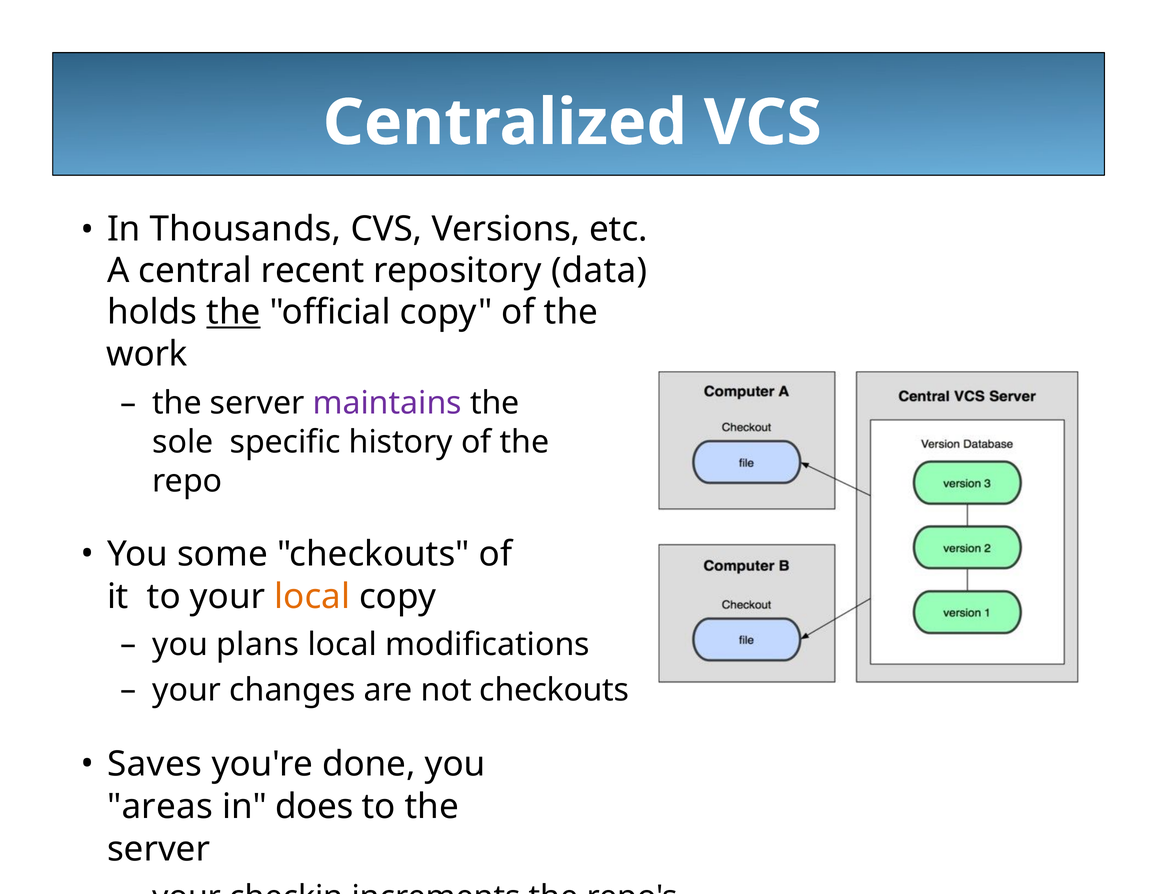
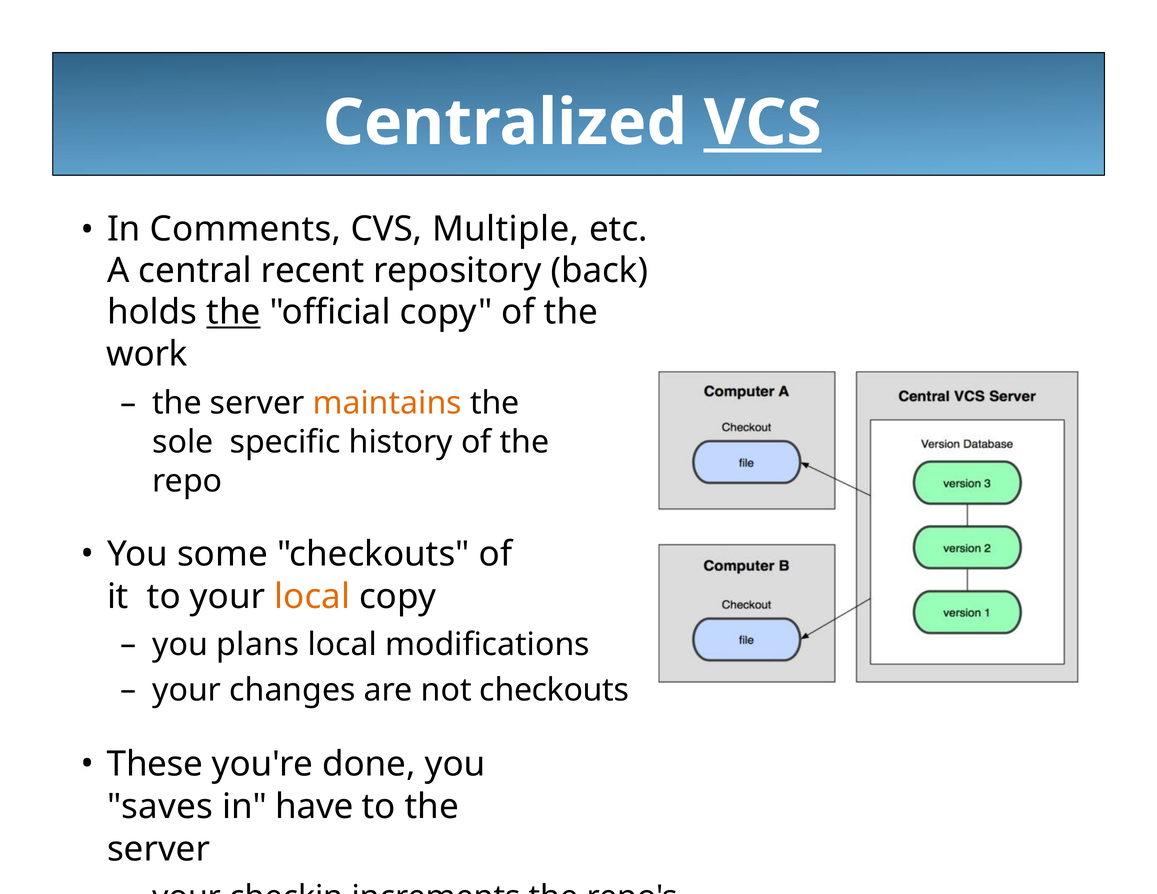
VCS underline: none -> present
Thousands: Thousands -> Comments
Versions: Versions -> Multiple
data: data -> back
maintains colour: purple -> orange
Saves: Saves -> These
areas: areas -> saves
does: does -> have
